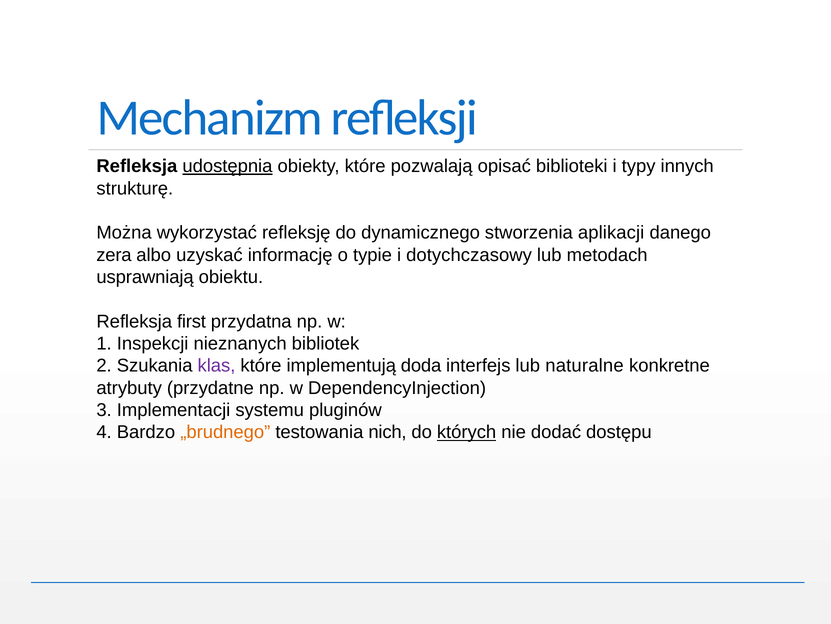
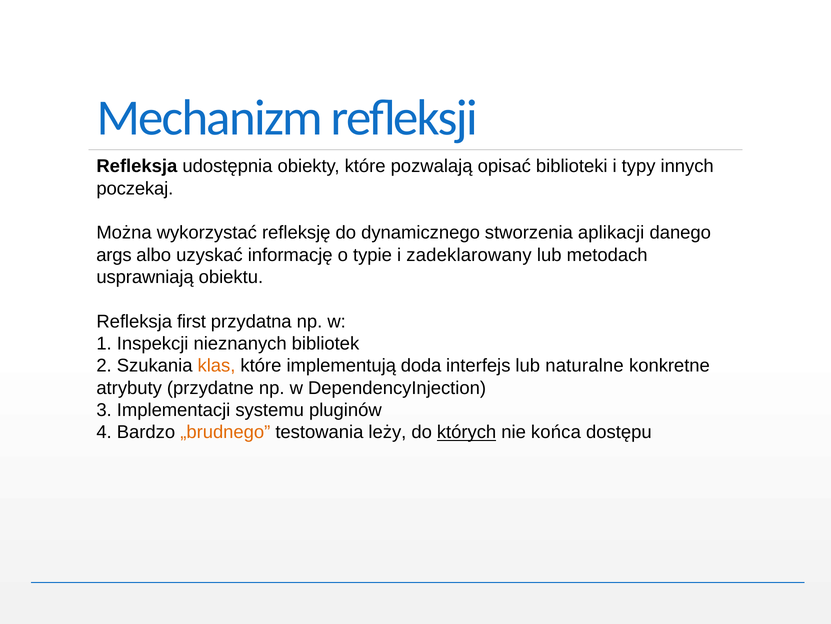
udostępnia underline: present -> none
strukturę: strukturę -> poczekaj
zera: zera -> args
dotychczasowy: dotychczasowy -> zadeklarowany
klas colour: purple -> orange
nich: nich -> leży
dodać: dodać -> końca
